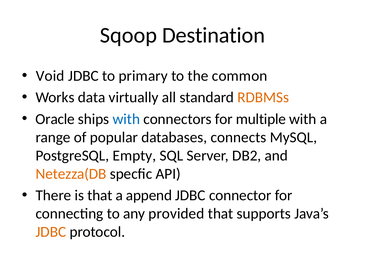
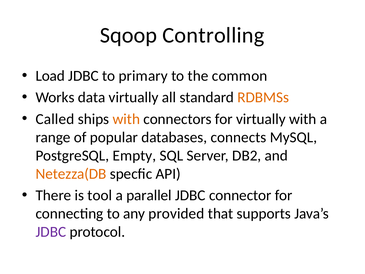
Destination: Destination -> Controlling
Void: Void -> Load
Oracle: Oracle -> Called
with at (126, 119) colour: blue -> orange
for multiple: multiple -> virtually
is that: that -> tool
append: append -> parallel
JDBC at (51, 232) colour: orange -> purple
